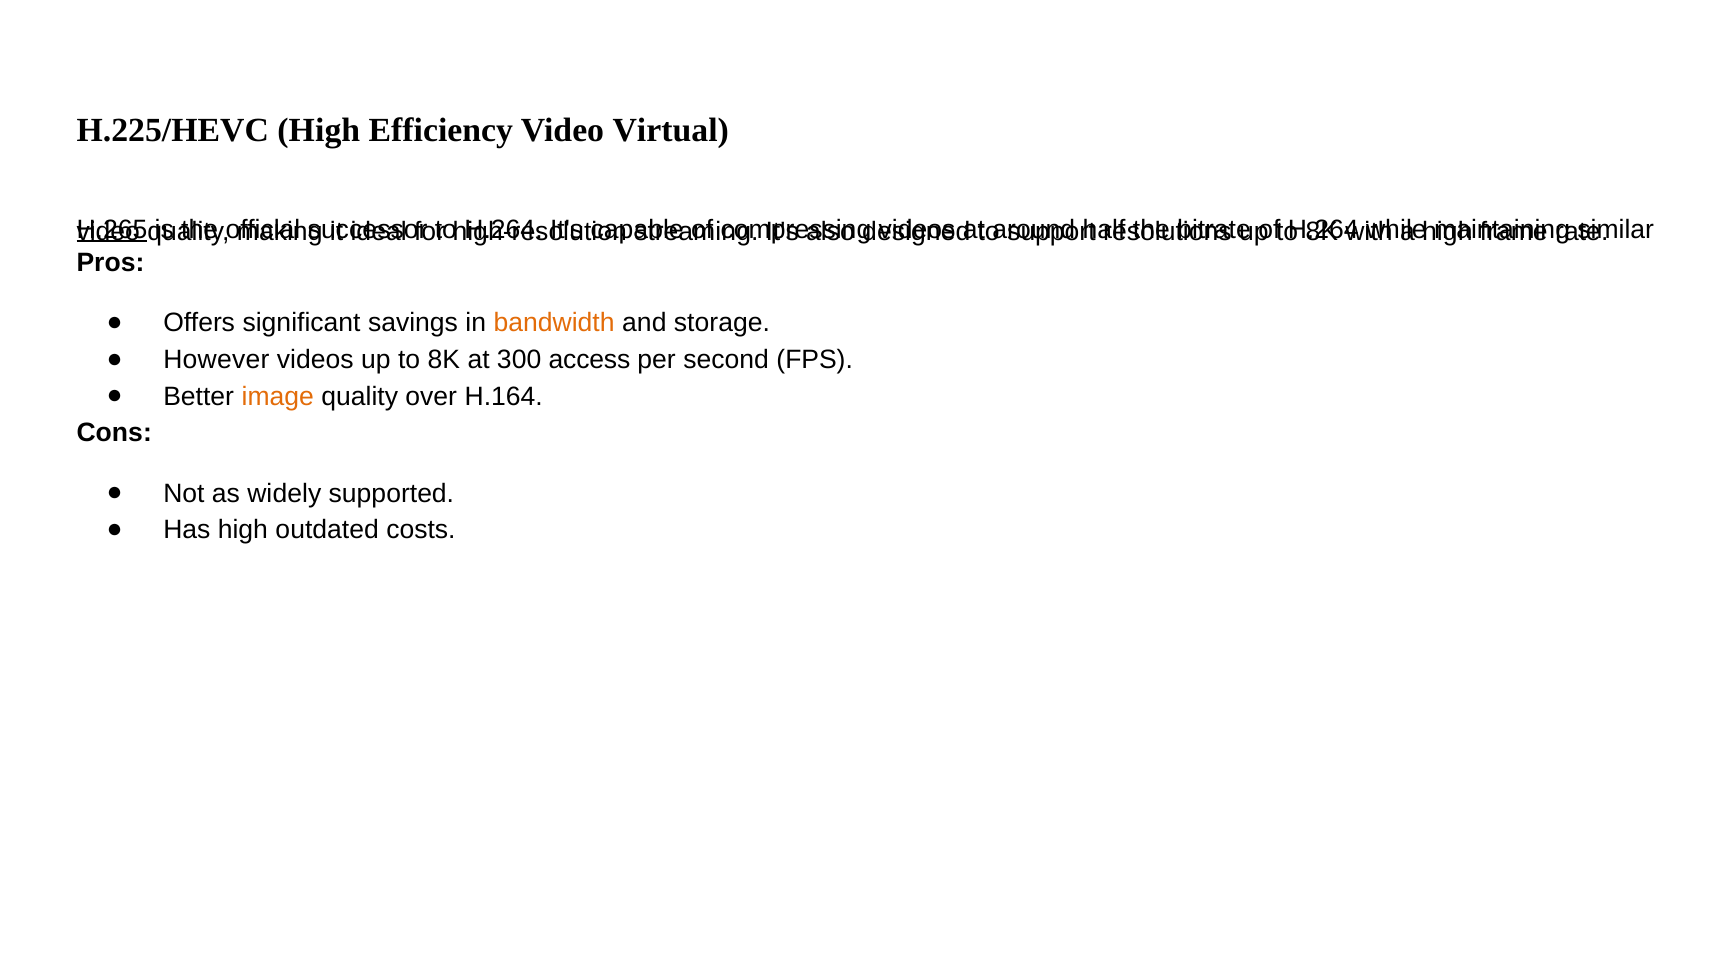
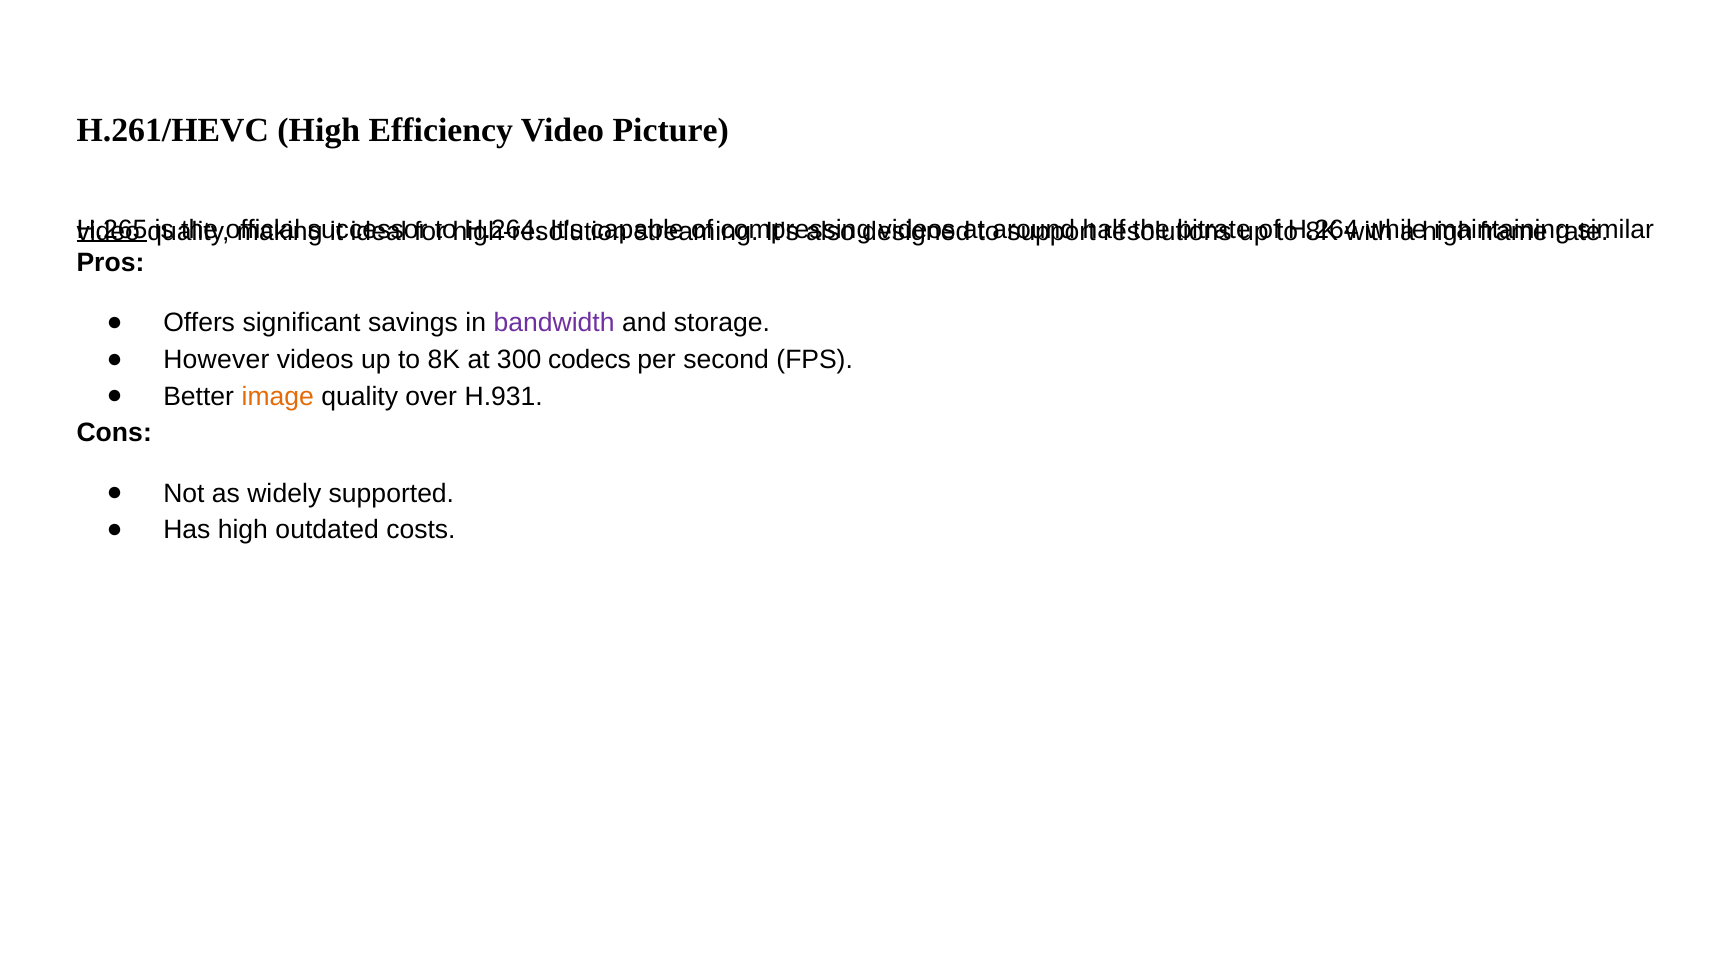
H.225/HEVC: H.225/HEVC -> H.261/HEVC
Virtual: Virtual -> Picture
bandwidth colour: orange -> purple
access: access -> codecs
H.164: H.164 -> H.931
